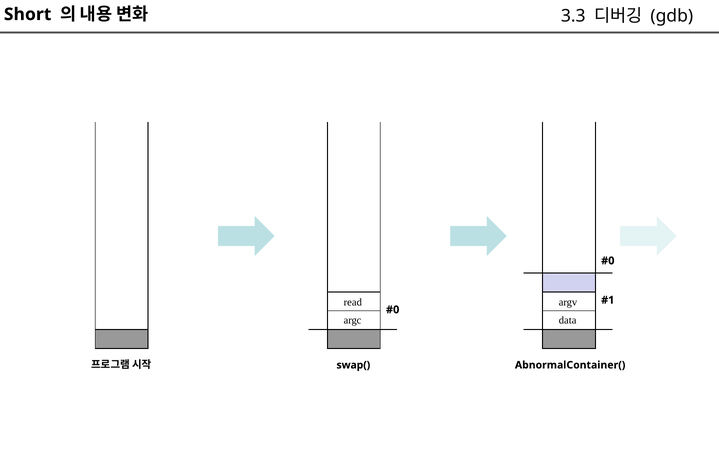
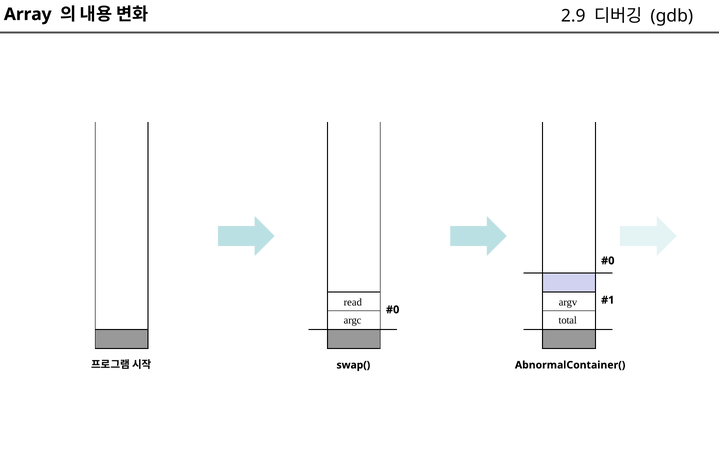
3.3: 3.3 -> 2.9
Short: Short -> Array
data: data -> total
